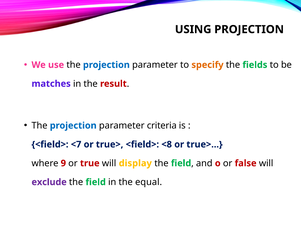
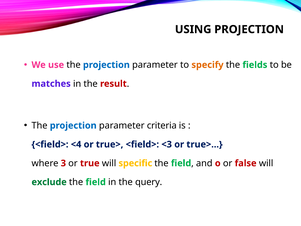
<7: <7 -> <4
<8: <8 -> <3
9: 9 -> 3
display: display -> specific
exclude colour: purple -> green
equal: equal -> query
